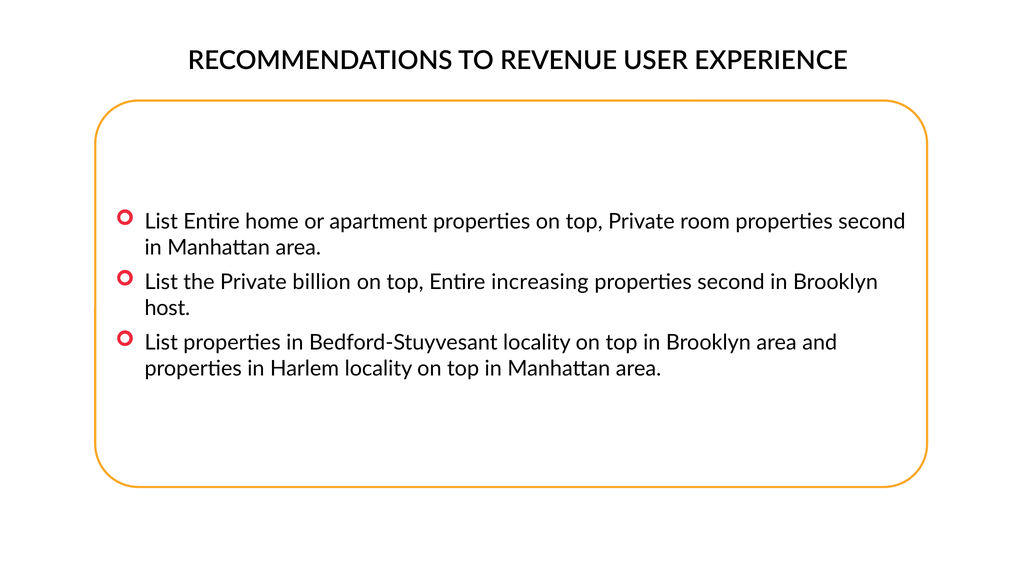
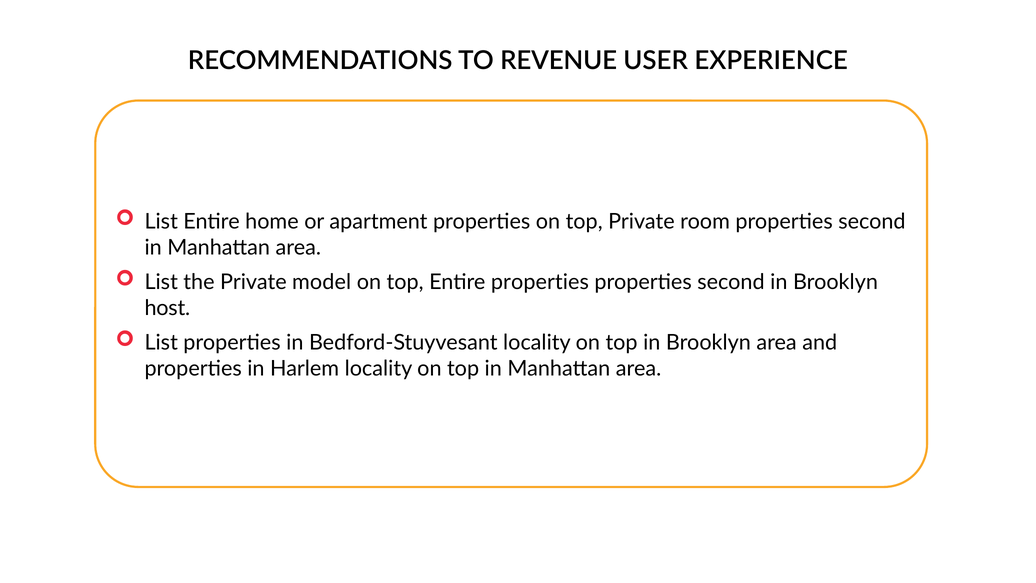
billion: billion -> model
Entire increasing: increasing -> properties
